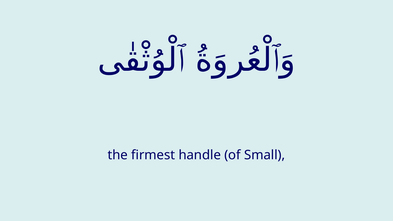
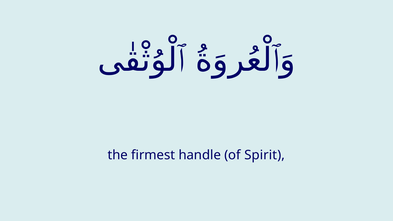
Small: Small -> Spirit
